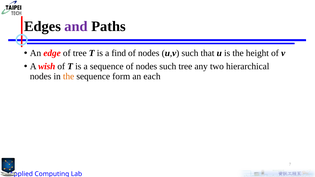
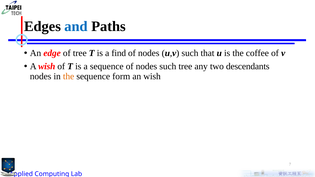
and colour: purple -> blue
height: height -> coffee
hierarchical: hierarchical -> descendants
an each: each -> wish
